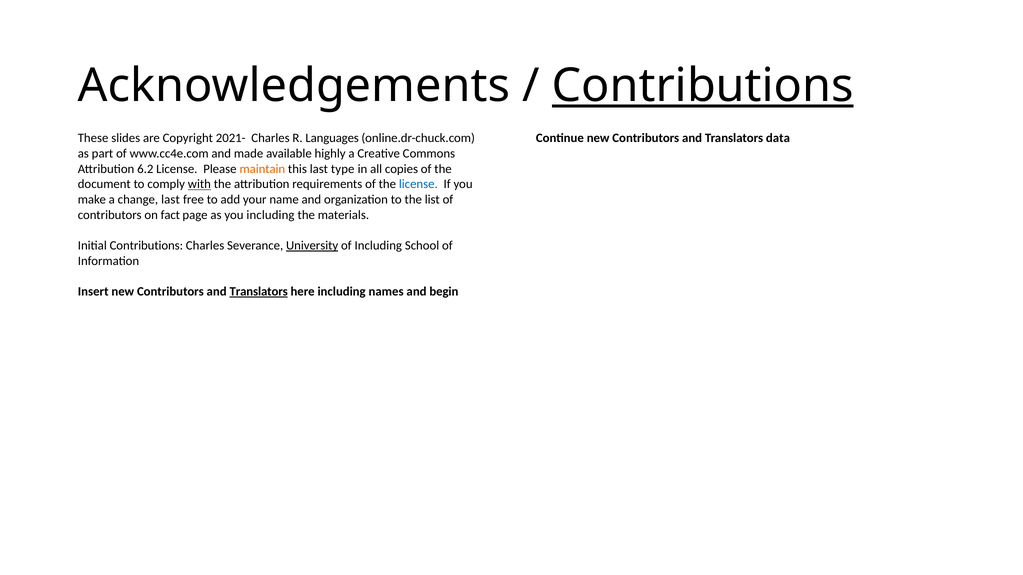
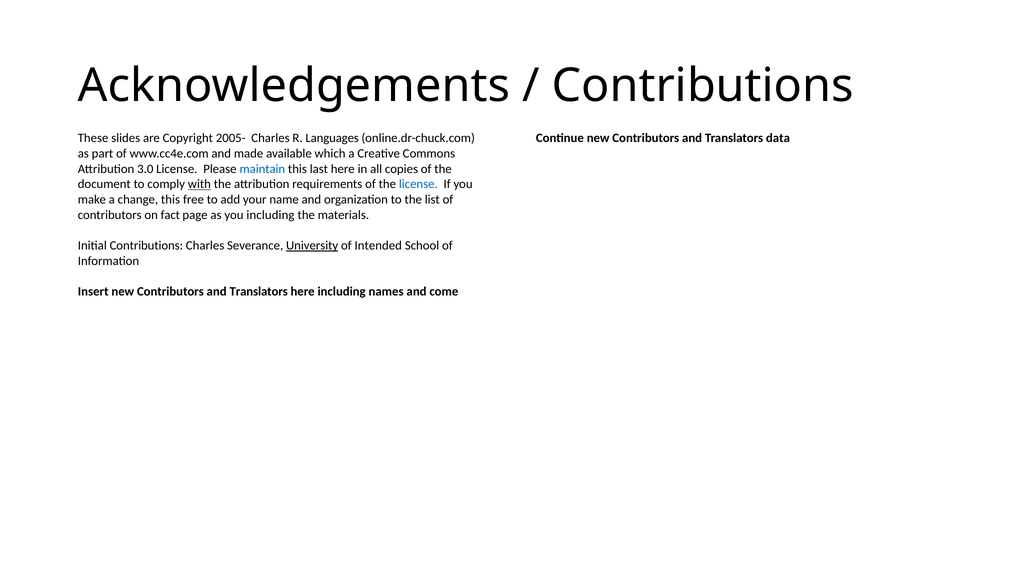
Contributions at (703, 86) underline: present -> none
2021-: 2021- -> 2005-
highly: highly -> which
6.2: 6.2 -> 3.0
maintain colour: orange -> blue
last type: type -> here
change last: last -> this
of Including: Including -> Intended
Translators at (259, 292) underline: present -> none
begin: begin -> come
